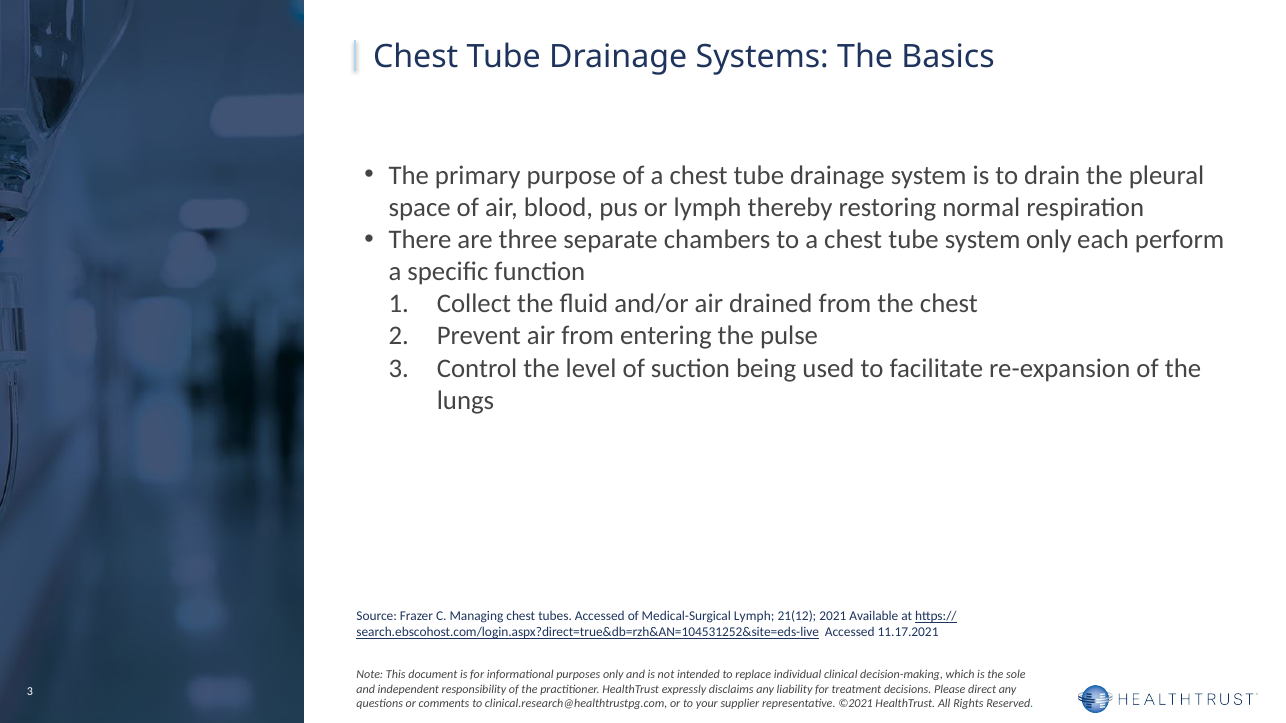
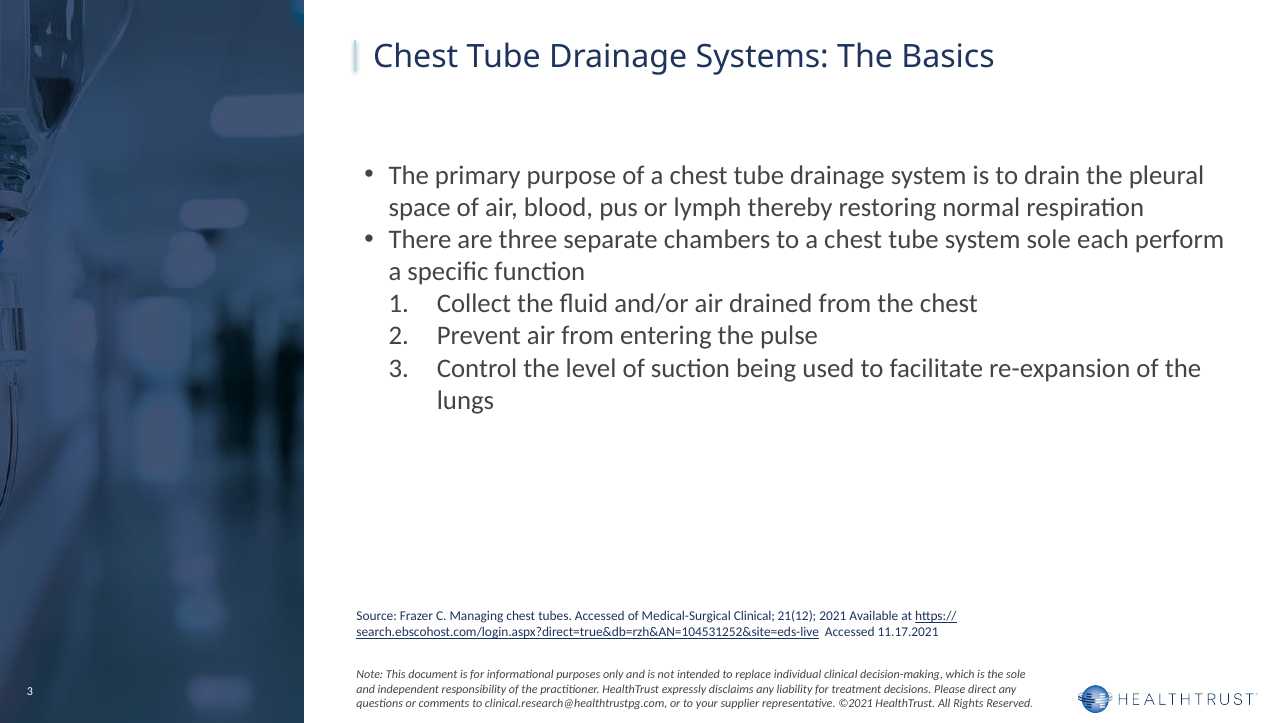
system only: only -> sole
Medical-Surgical Lymph: Lymph -> Clinical
